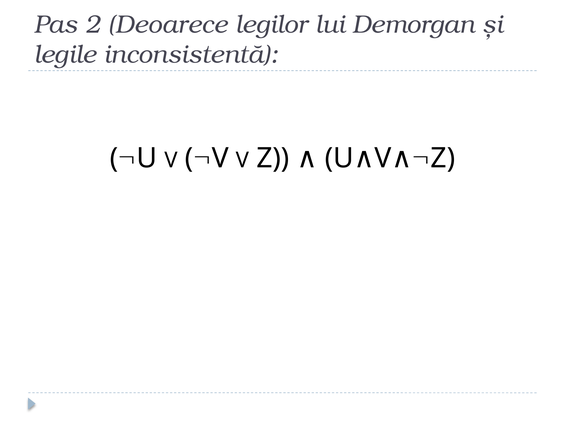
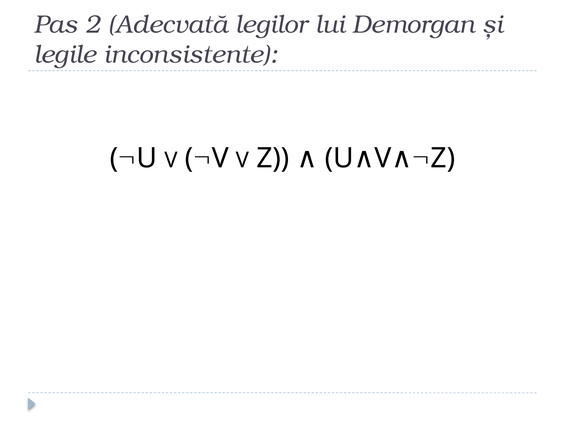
Deoarece: Deoarece -> Adecvată
inconsistentă: inconsistentă -> inconsistente
